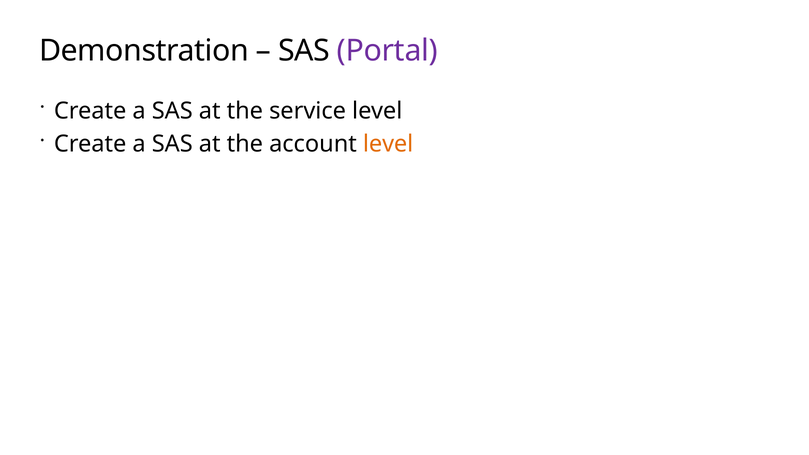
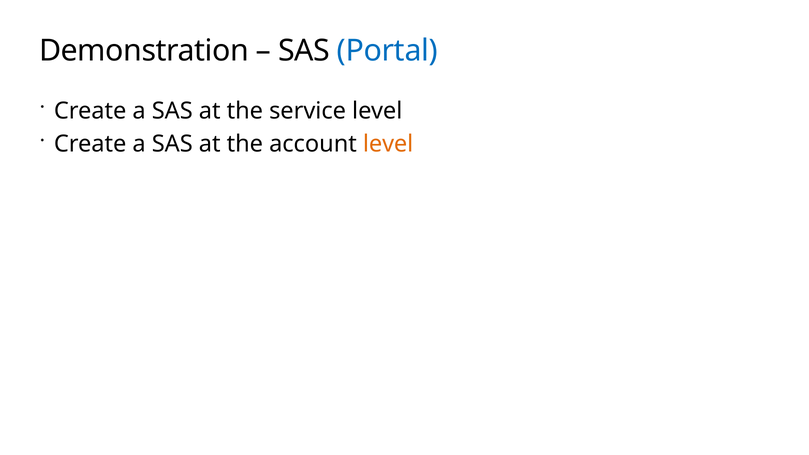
Portal colour: purple -> blue
